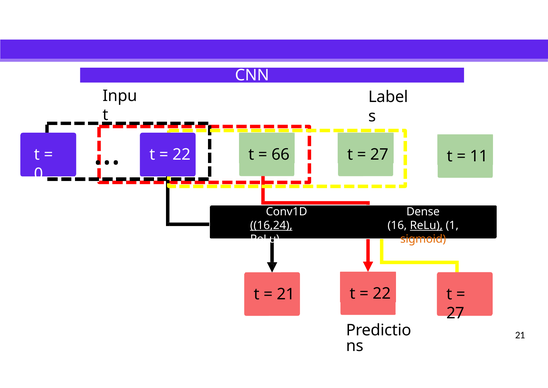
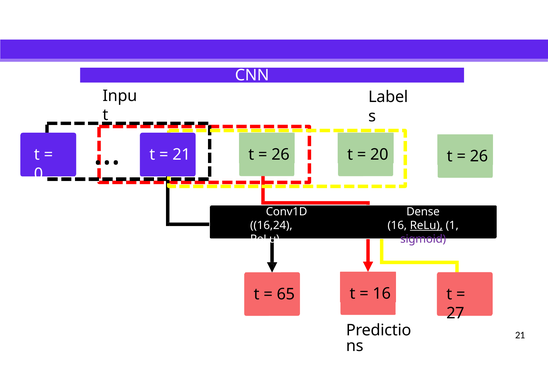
66 at (280, 154): 66 -> 26
27 at (379, 154): 27 -> 20
11 at (479, 156): 11 -> 26
22 at (181, 155): 22 -> 21
16,24 underline: present -> none
sigmoid colour: orange -> purple
22 at (382, 293): 22 -> 16
21 at (286, 294): 21 -> 65
